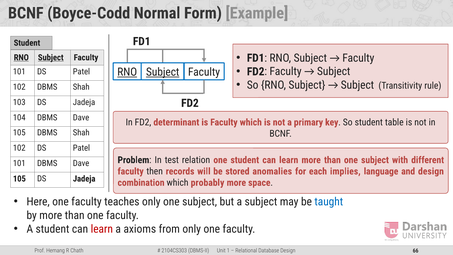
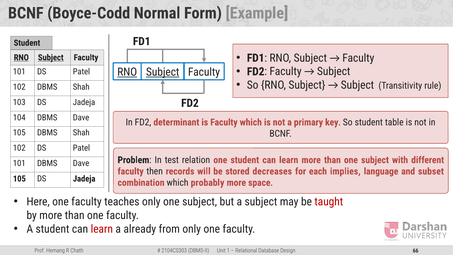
anomalies: anomalies -> decreases
and design: design -> subset
taught colour: blue -> red
axioms: axioms -> already
